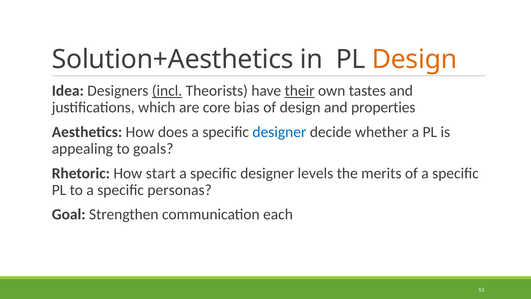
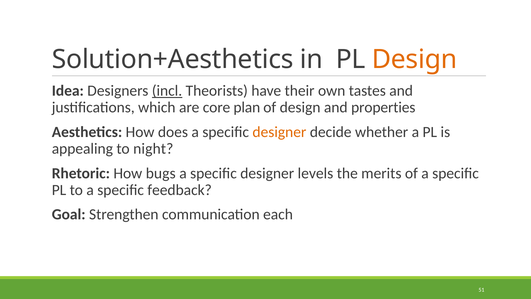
their underline: present -> none
bias: bias -> plan
designer at (279, 132) colour: blue -> orange
goals: goals -> night
start: start -> bugs
personas: personas -> feedback
